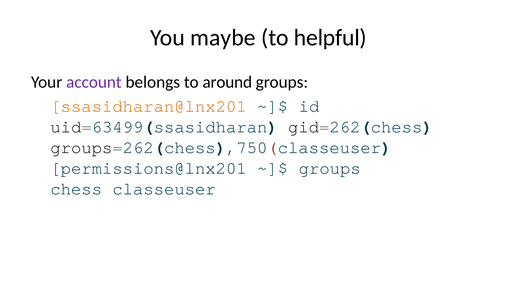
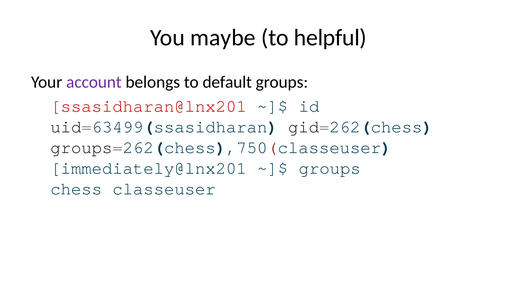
around: around -> default
ssasidharan@lnx201 colour: orange -> red
permissions@lnx201: permissions@lnx201 -> immediately@lnx201
